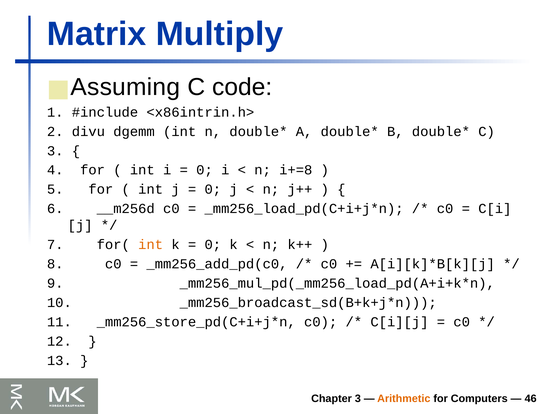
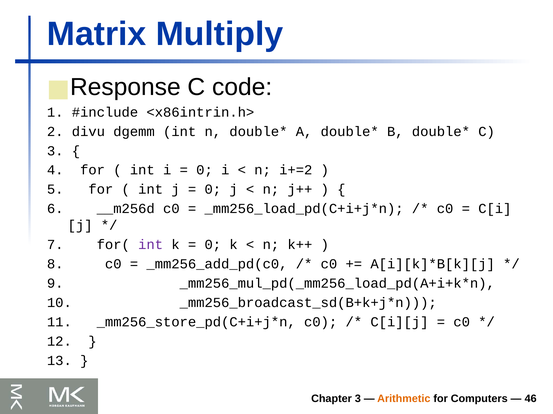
Assuming: Assuming -> Response
i+=8: i+=8 -> i+=2
int at (151, 245) colour: orange -> purple
